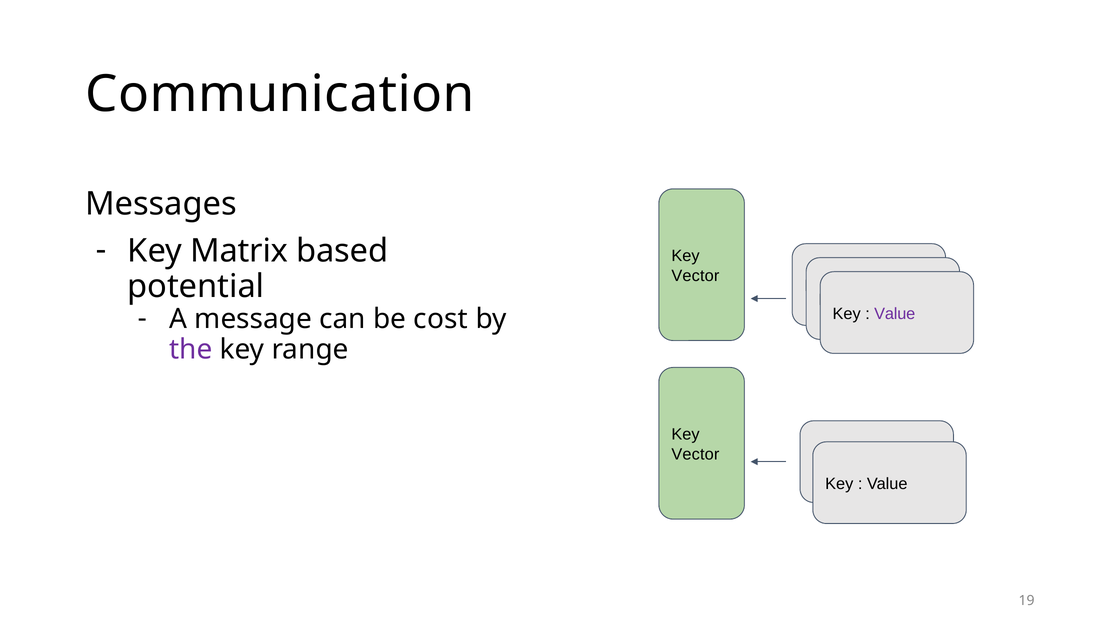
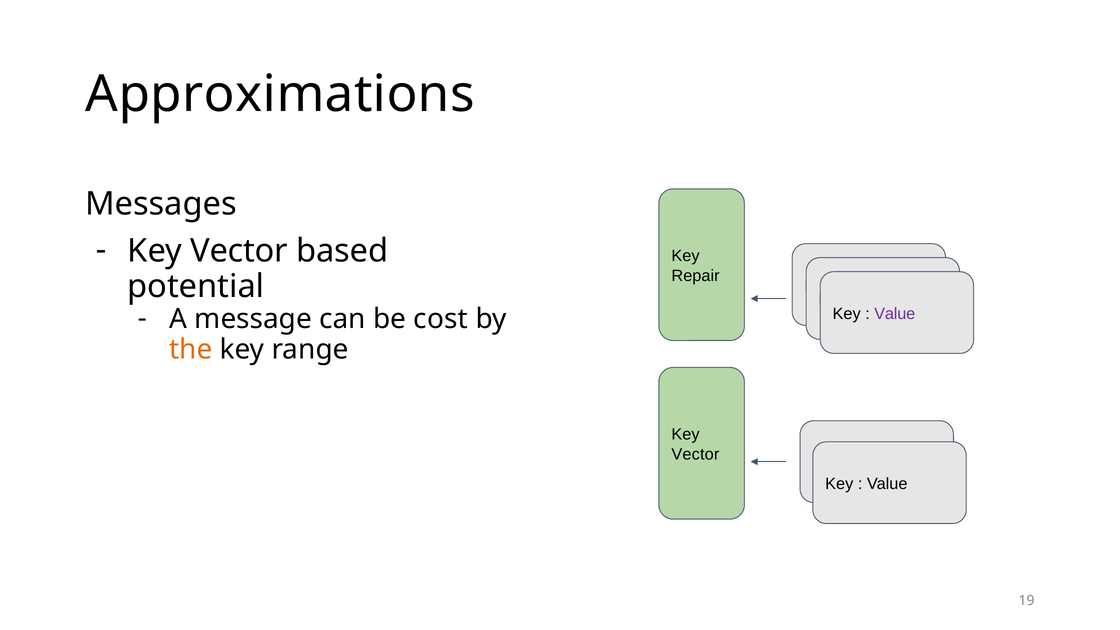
Communication: Communication -> Approximations
Matrix at (239, 251): Matrix -> Vector
Vector at (695, 276): Vector -> Repair
the colour: purple -> orange
